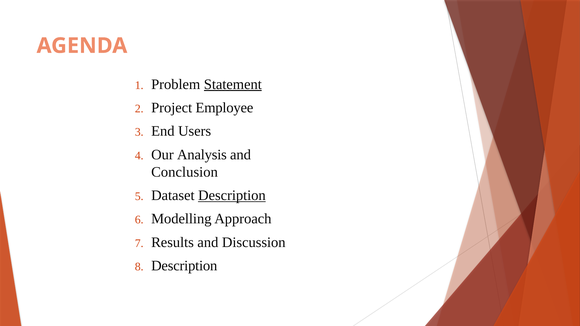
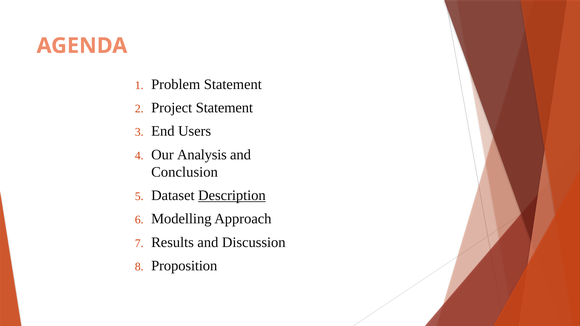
Statement at (233, 84) underline: present -> none
Project Employee: Employee -> Statement
Description at (184, 266): Description -> Proposition
